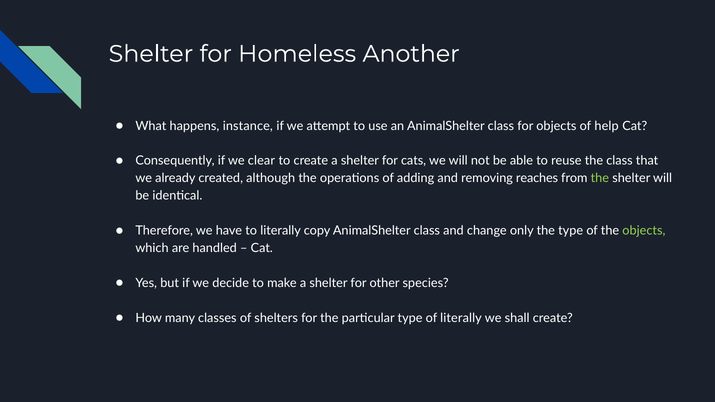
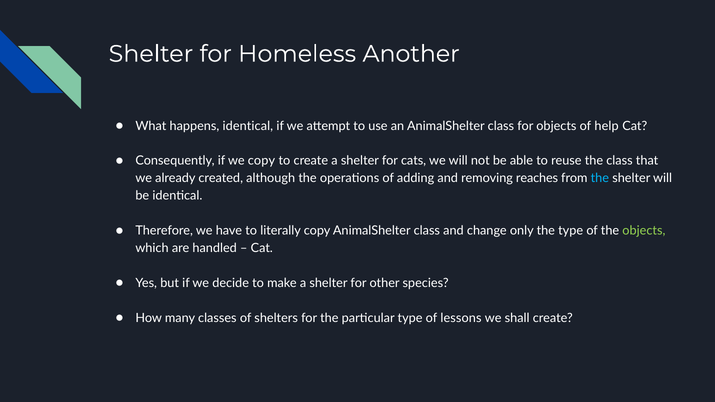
happens instance: instance -> identical
we clear: clear -> copy
the at (600, 178) colour: light green -> light blue
of literally: literally -> lessons
